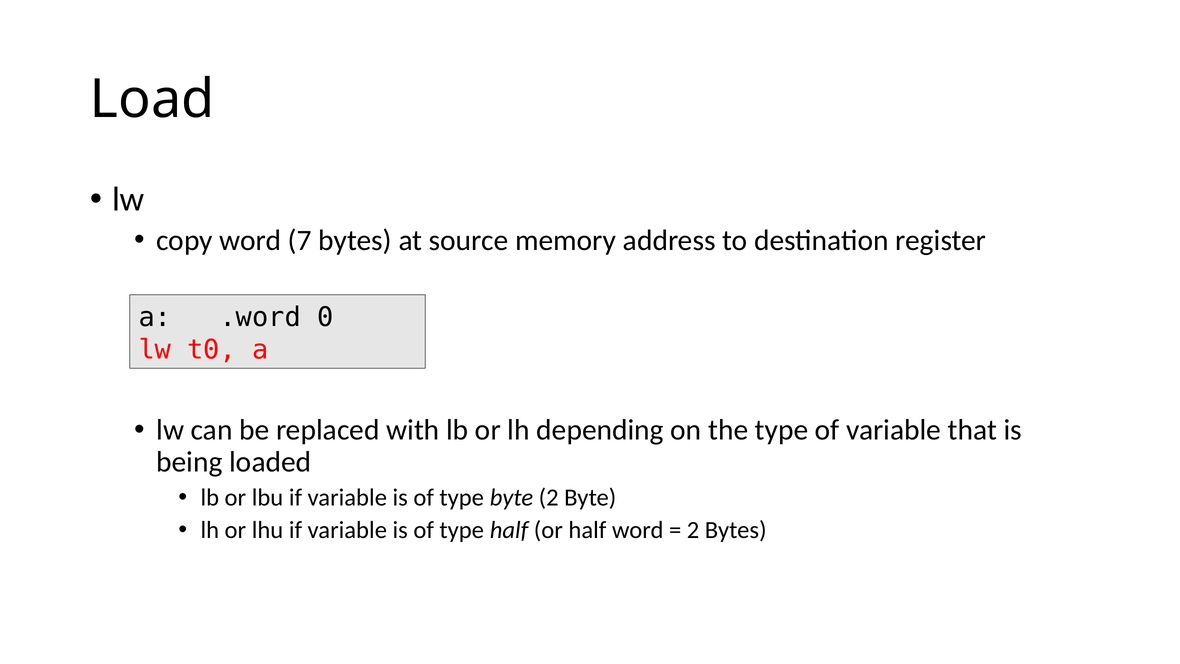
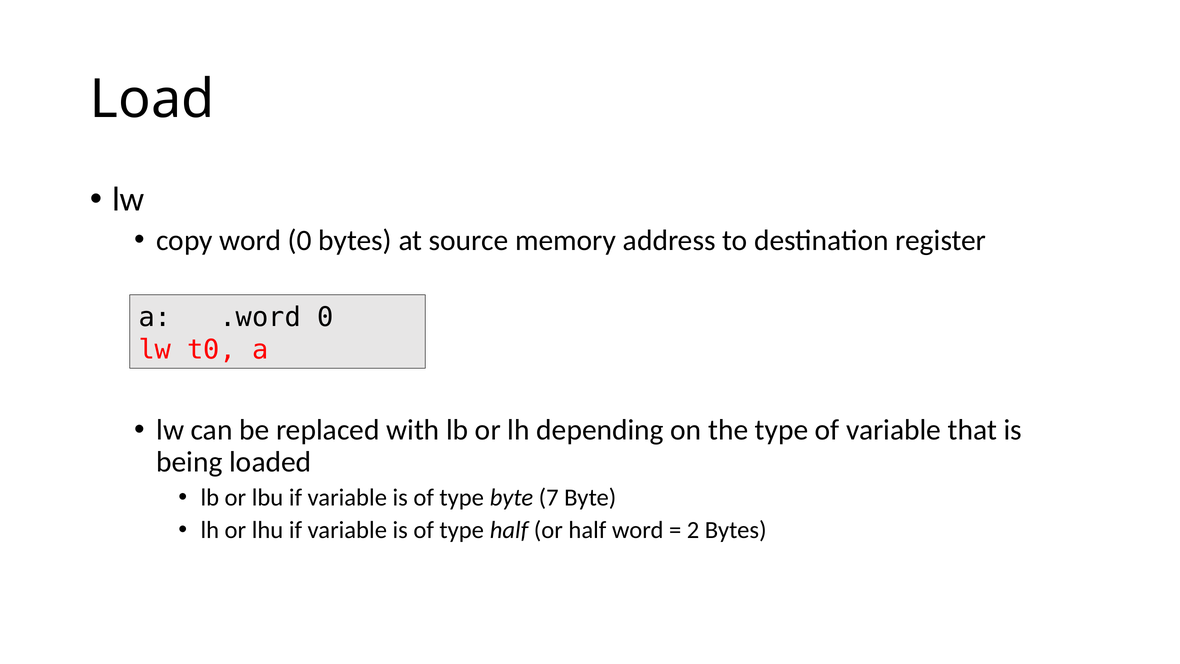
word 7: 7 -> 0
byte 2: 2 -> 7
